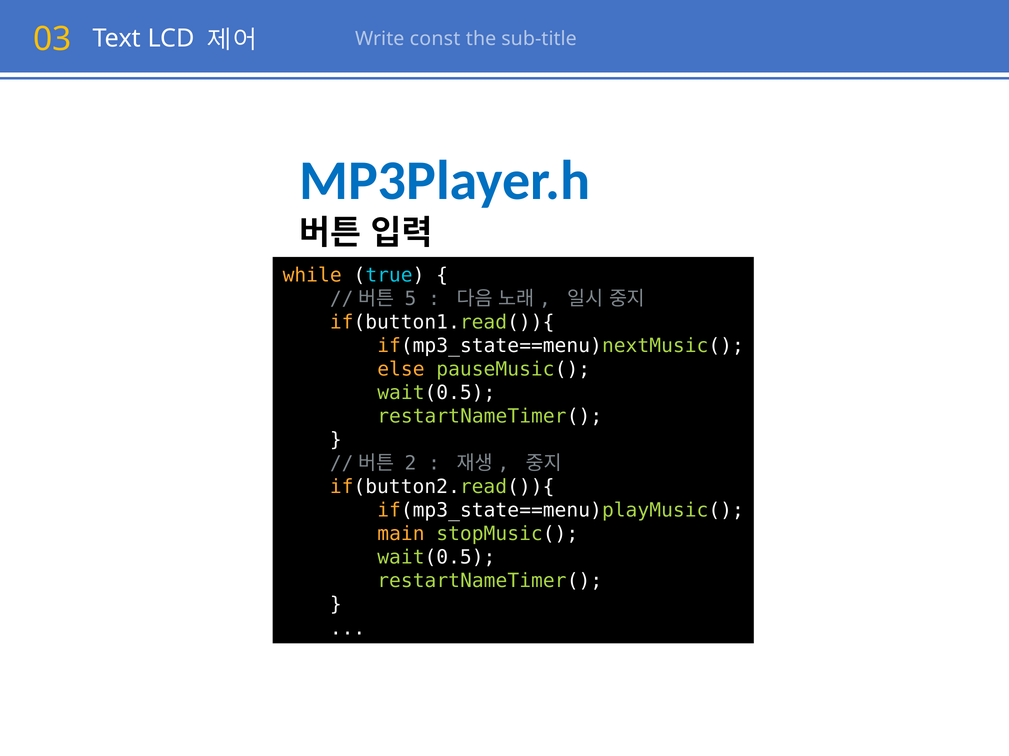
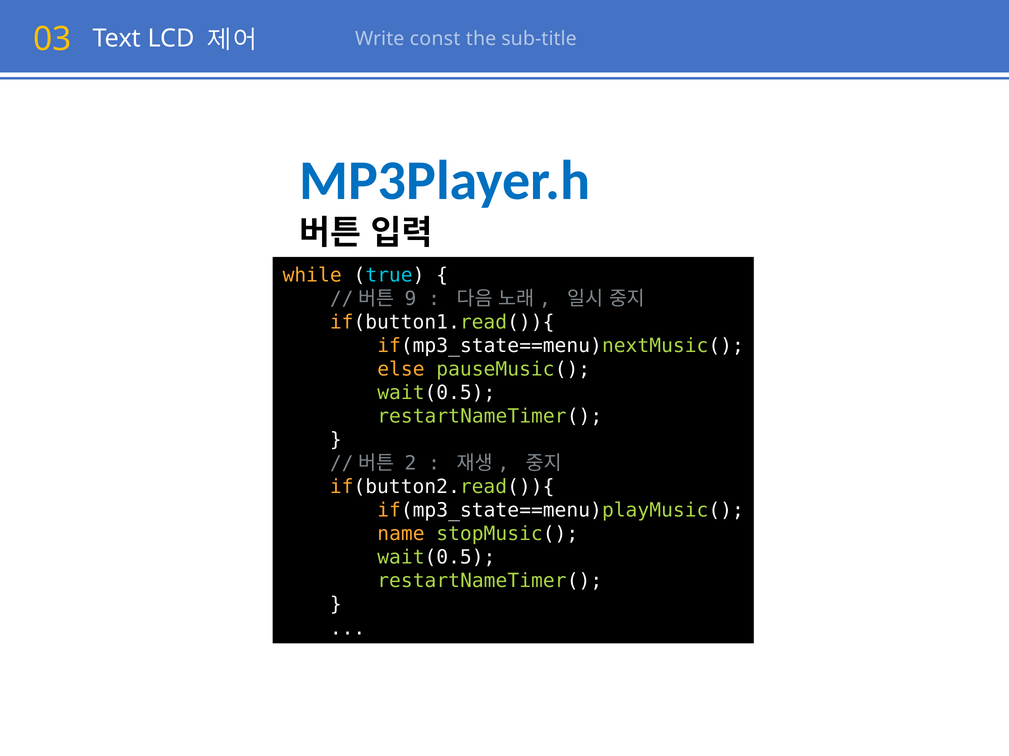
5: 5 -> 9
main: main -> name
